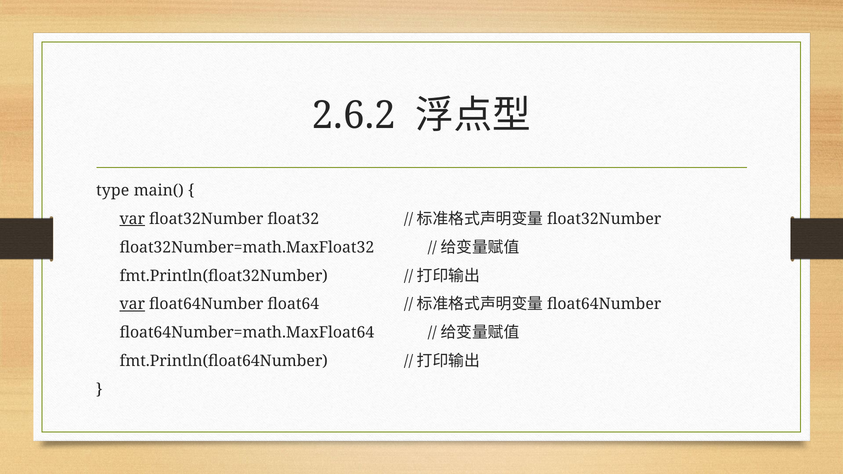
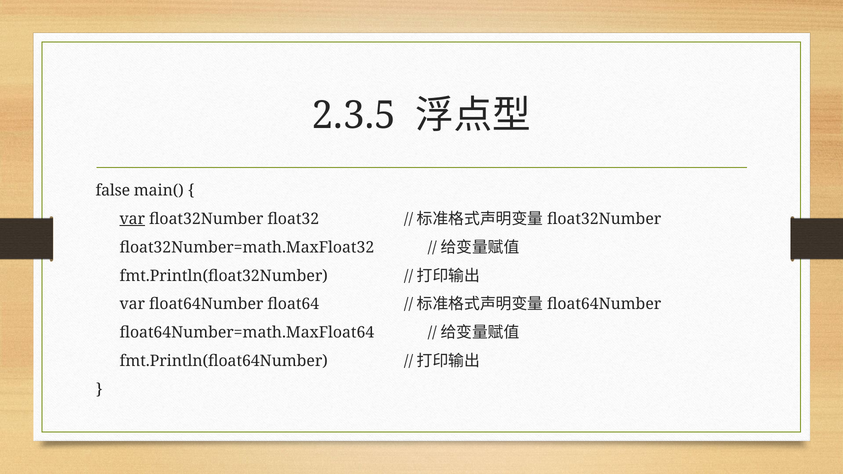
2.6.2: 2.6.2 -> 2.3.5
type: type -> false
var at (132, 304) underline: present -> none
